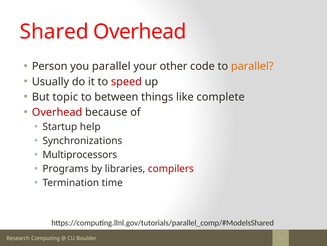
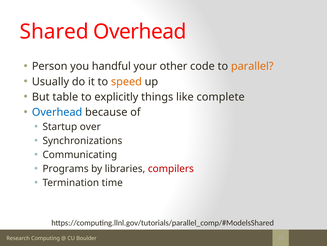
you parallel: parallel -> handful
speed colour: red -> orange
topic: topic -> table
between: between -> explicitly
Overhead at (57, 112) colour: red -> blue
help: help -> over
Multiprocessors: Multiprocessors -> Communicating
